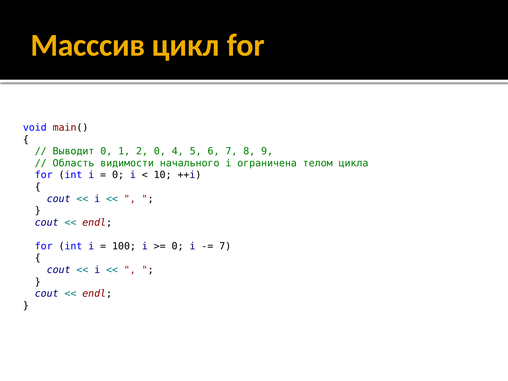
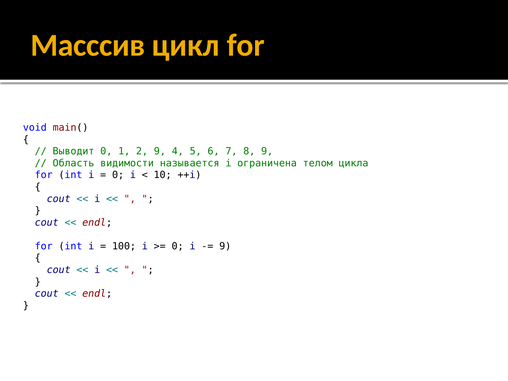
2 0: 0 -> 9
начального: начального -> называется
7 at (225, 246): 7 -> 9
